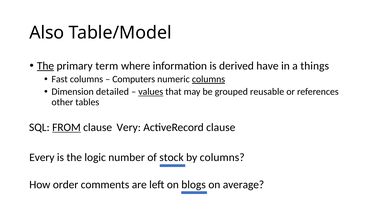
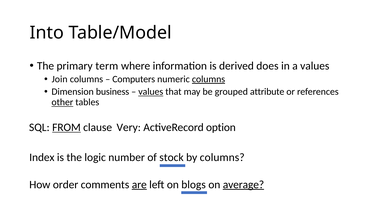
Also: Also -> Into
The at (45, 66) underline: present -> none
have: have -> does
a things: things -> values
Fast: Fast -> Join
detailed: detailed -> business
reusable: reusable -> attribute
other underline: none -> present
ActiveRecord clause: clause -> option
Every: Every -> Index
are underline: none -> present
average underline: none -> present
